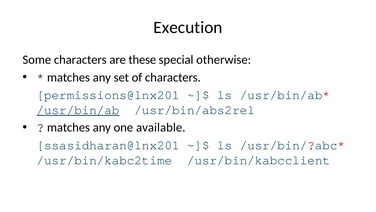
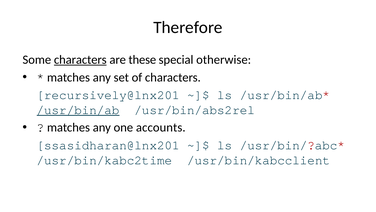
Execution: Execution -> Therefore
characters at (80, 60) underline: none -> present
permissions@lnx201: permissions@lnx201 -> recursively@lnx201
available: available -> accounts
